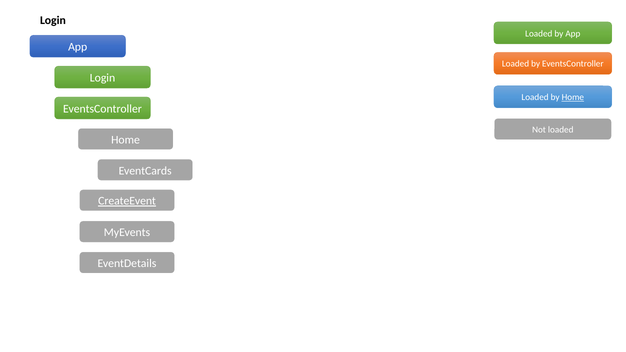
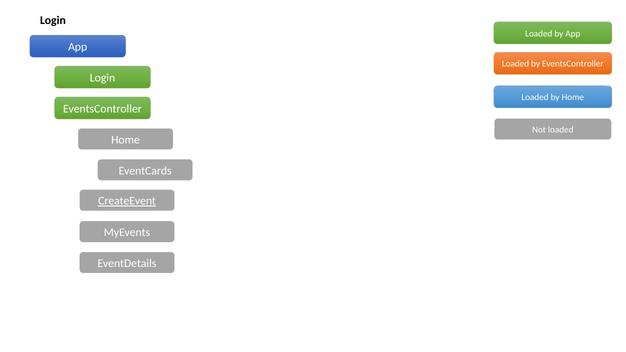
Home at (573, 97) underline: present -> none
